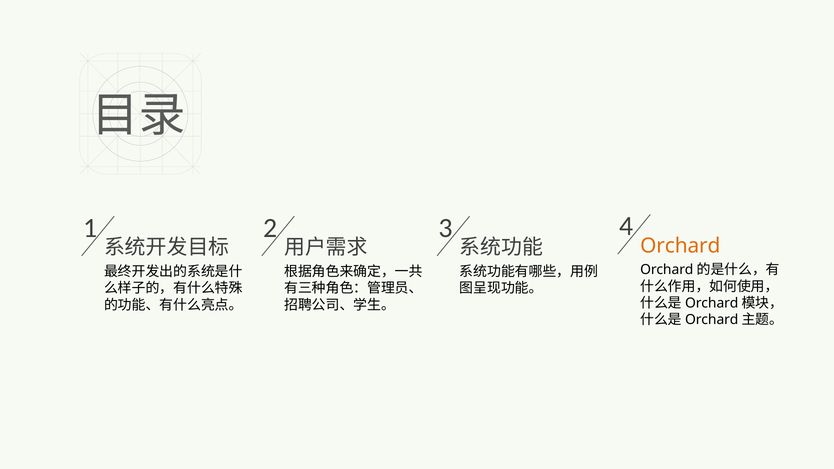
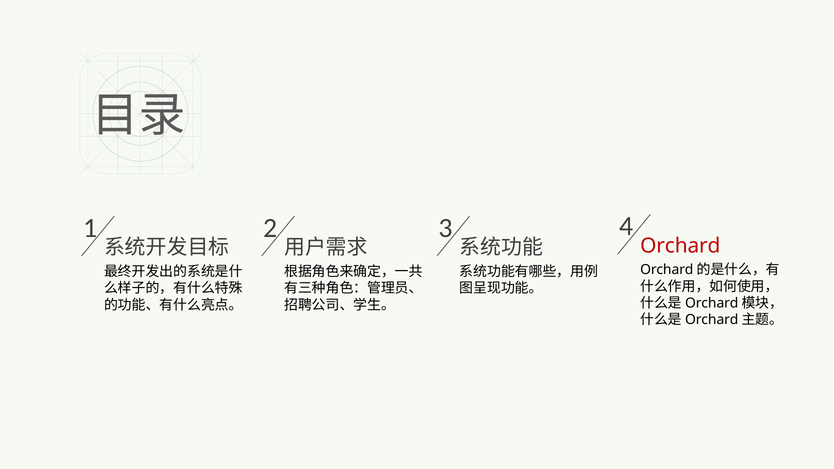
Orchard colour: orange -> red
